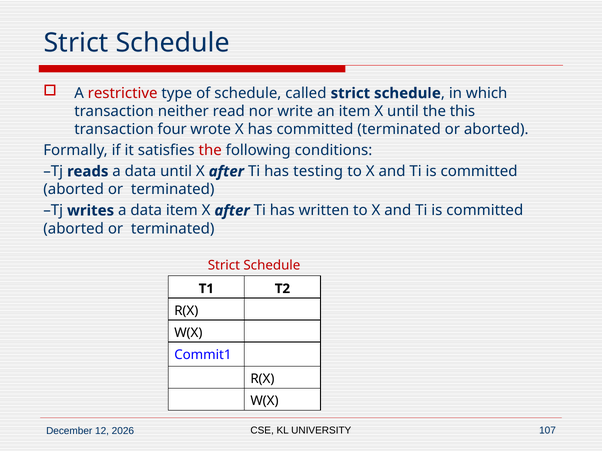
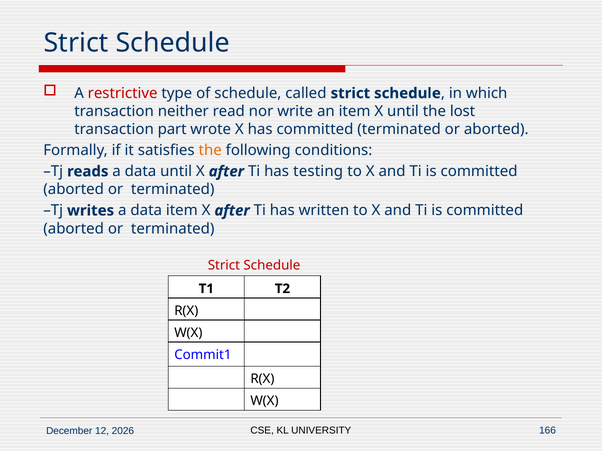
this: this -> lost
four: four -> part
the at (210, 151) colour: red -> orange
107: 107 -> 166
